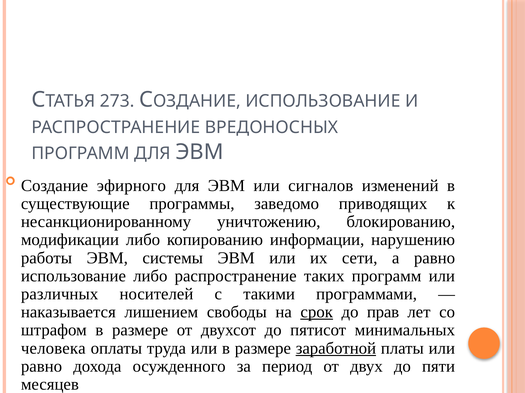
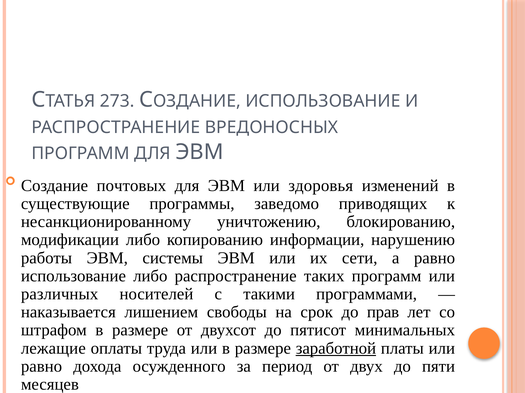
эфирного: эфирного -> почтовых
сигналов: сигналов -> здоровья
срок underline: present -> none
человека: человека -> лежащие
